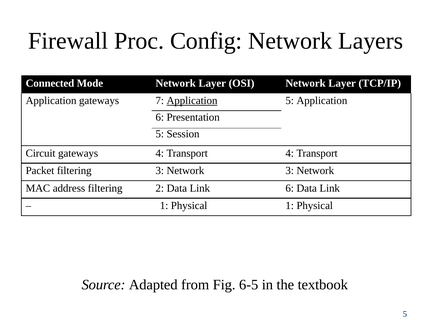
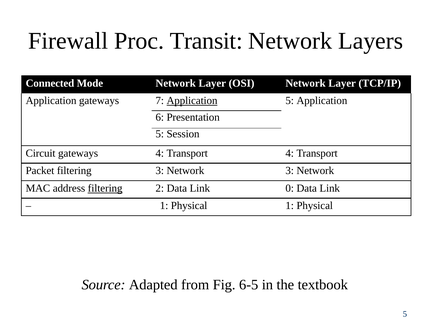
Config: Config -> Transit
filtering at (105, 189) underline: none -> present
Link 6: 6 -> 0
